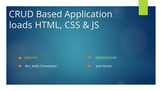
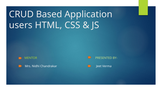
loads: loads -> users
